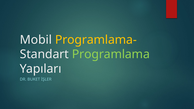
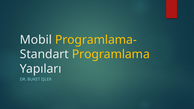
Programlama colour: light green -> yellow
